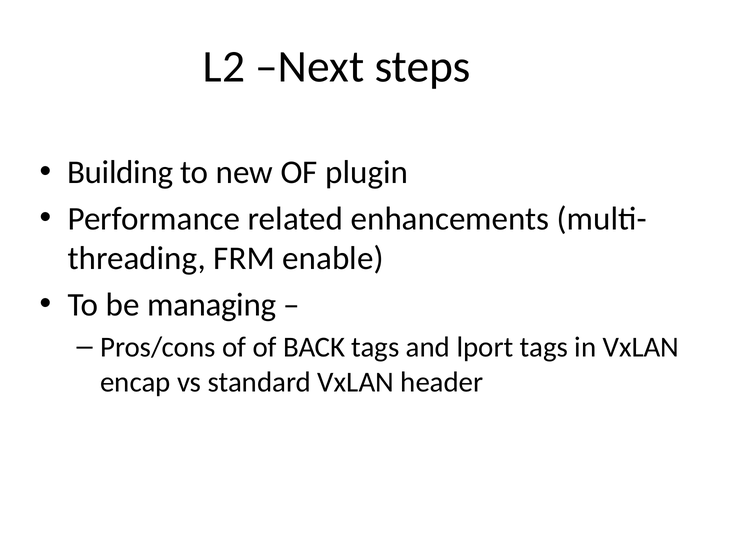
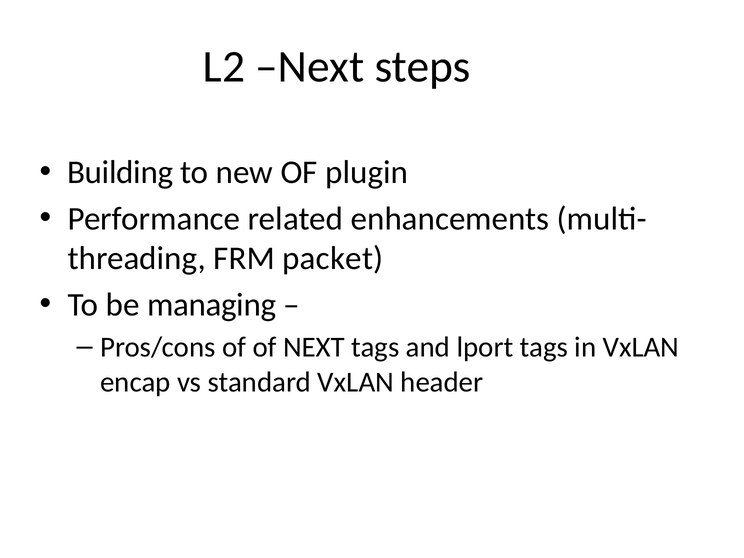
enable: enable -> packet
of BACK: BACK -> NEXT
